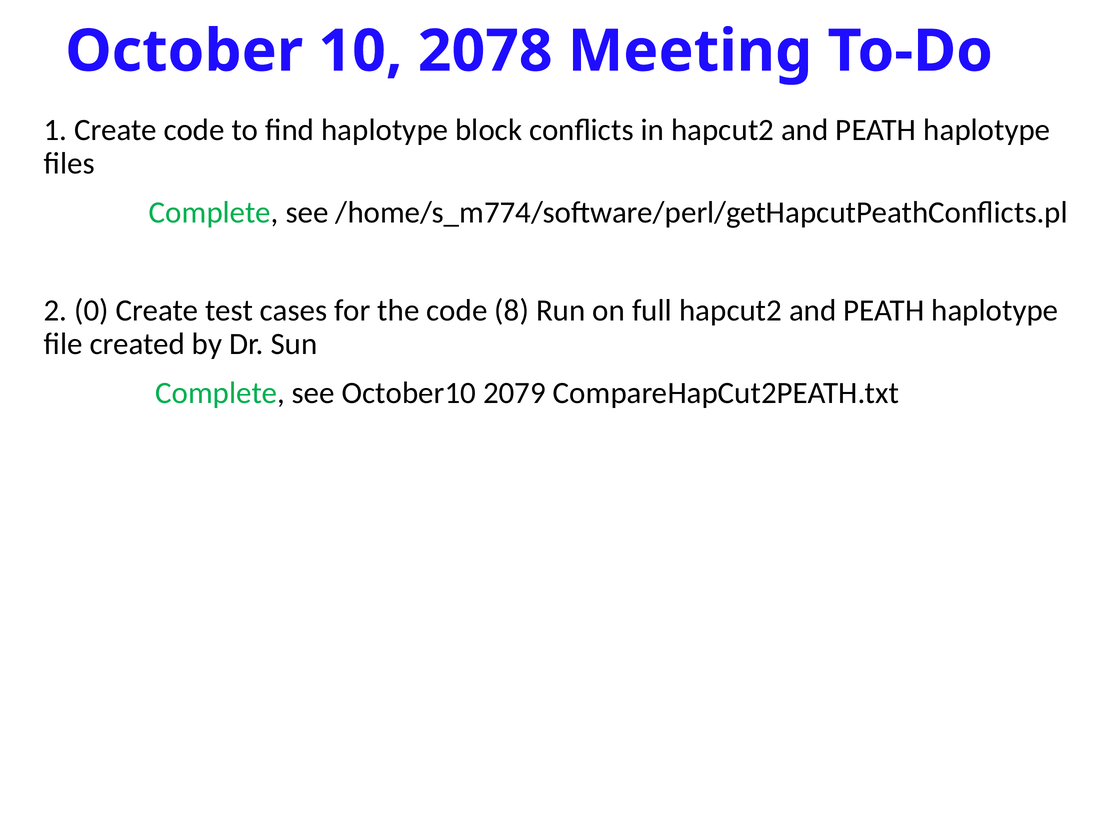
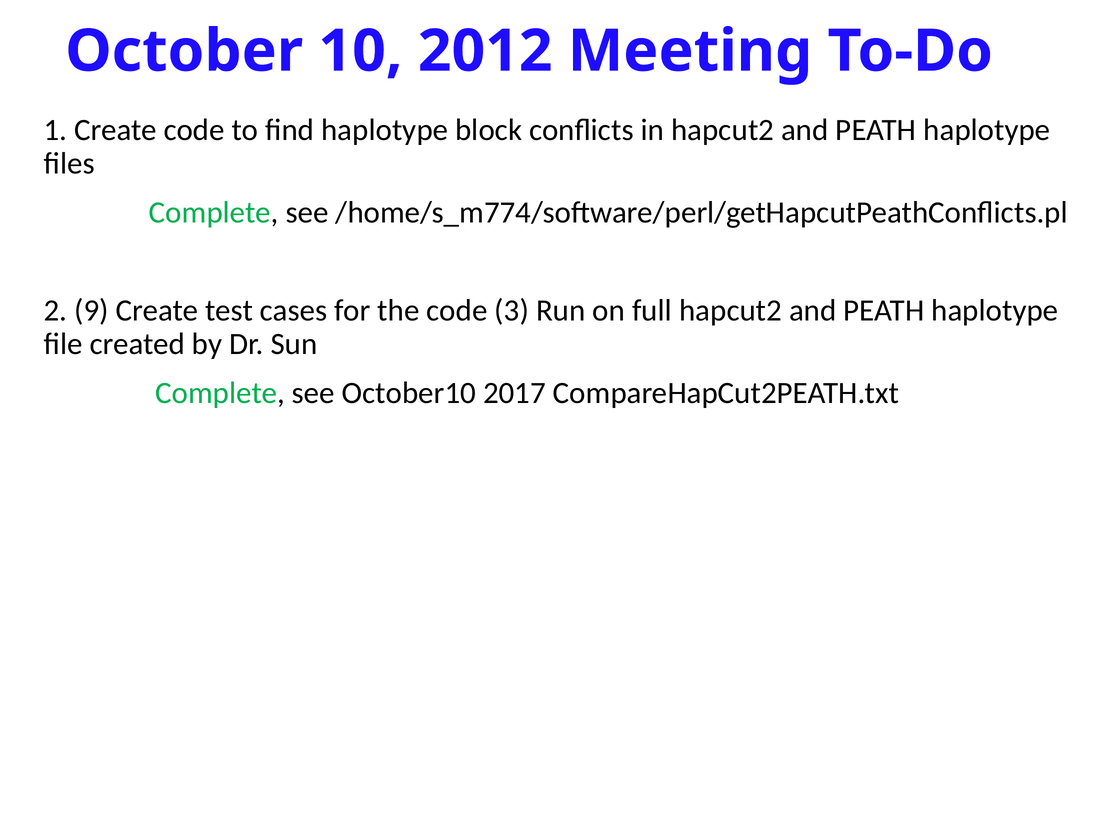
2078: 2078 -> 2012
0: 0 -> 9
8: 8 -> 3
2079: 2079 -> 2017
